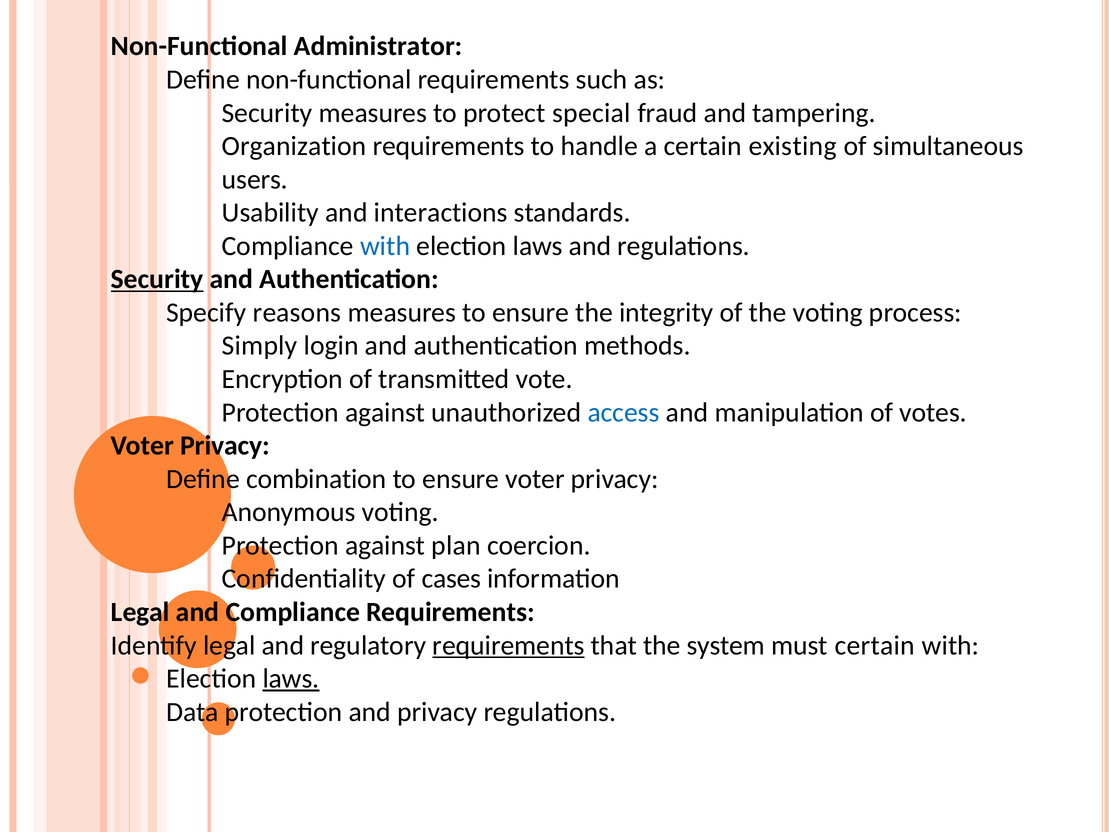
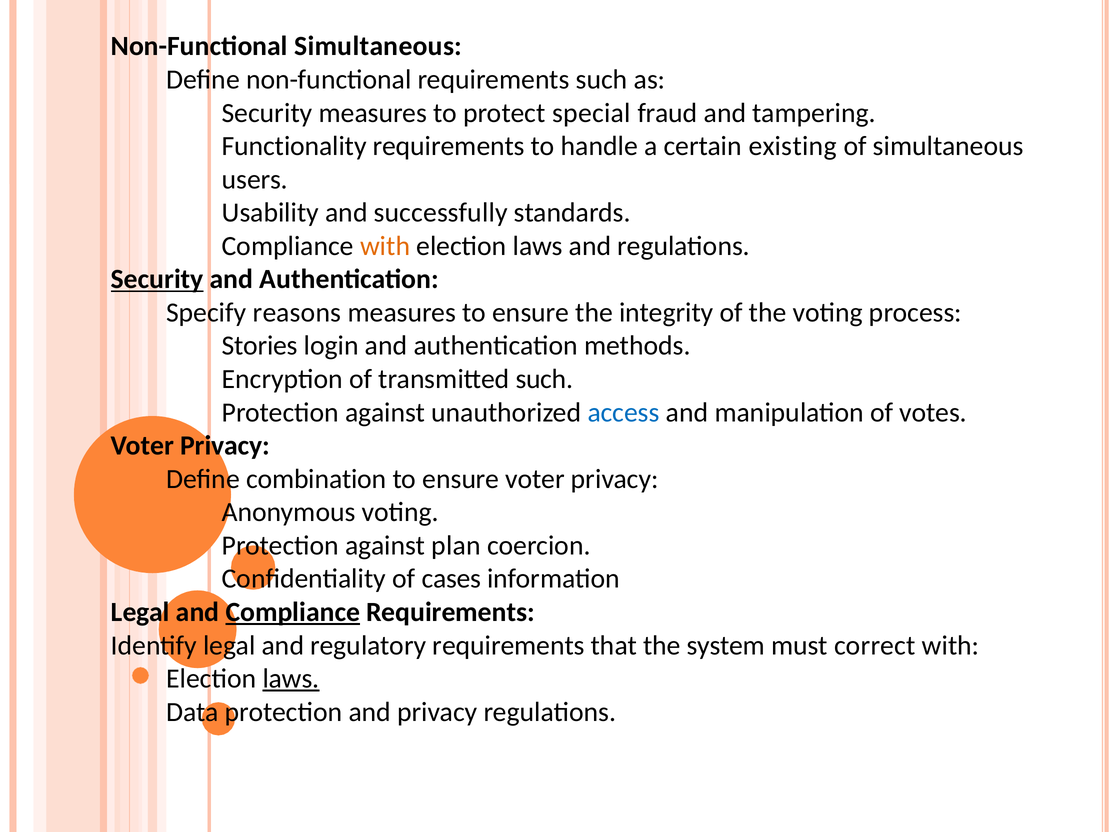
Non-Functional Administrator: Administrator -> Simultaneous
Organization: Organization -> Functionality
interactions: interactions -> successfully
with at (385, 246) colour: blue -> orange
Simply: Simply -> Stories
transmitted vote: vote -> such
Compliance at (293, 612) underline: none -> present
requirements at (509, 645) underline: present -> none
must certain: certain -> correct
